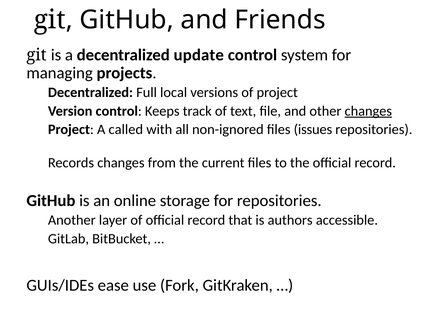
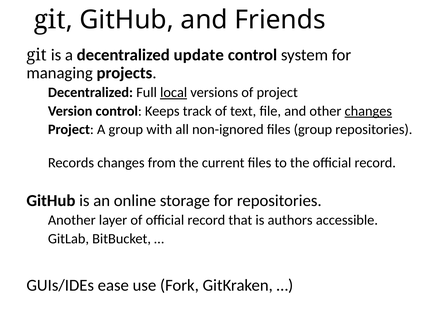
local underline: none -> present
A called: called -> group
files issues: issues -> group
